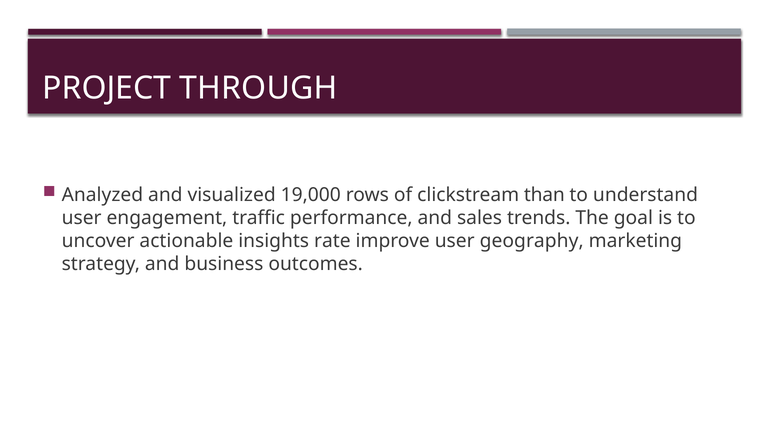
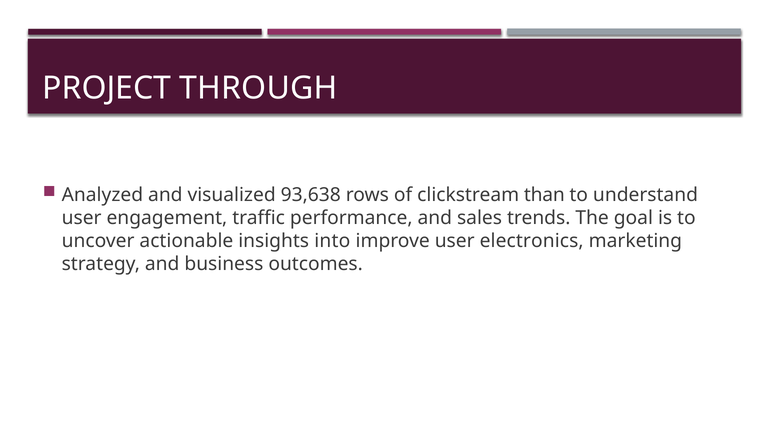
19,000: 19,000 -> 93,638
rate: rate -> into
geography: geography -> electronics
